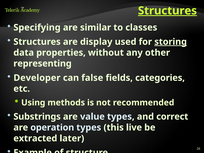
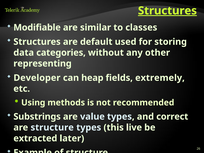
Specifying: Specifying -> Modifiable
display: display -> default
storing underline: present -> none
properties: properties -> categories
false: false -> heap
categories: categories -> extremely
are operation: operation -> structure
